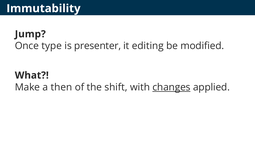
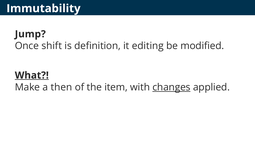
type: type -> shift
presenter: presenter -> definition
What underline: none -> present
shift: shift -> item
